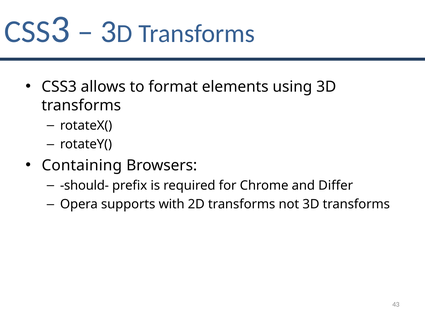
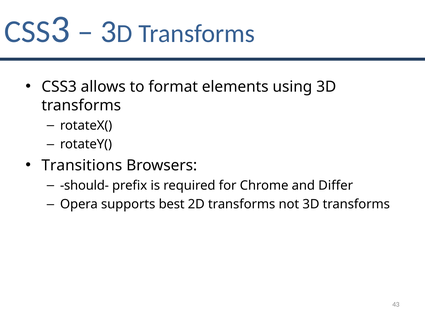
Containing: Containing -> Transitions
with: with -> best
